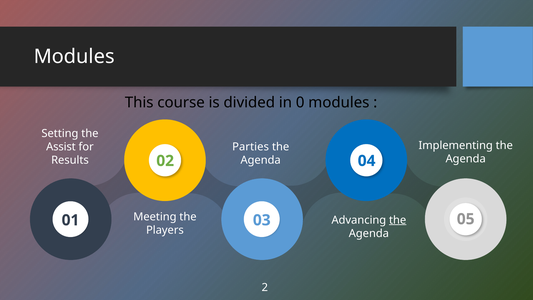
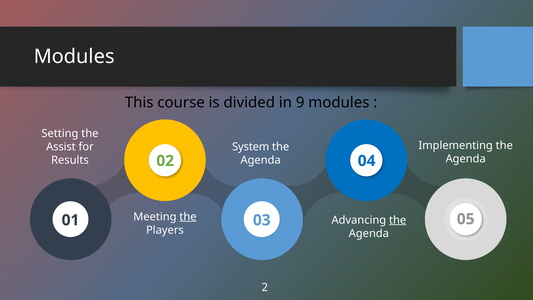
0: 0 -> 9
Parties: Parties -> System
the at (188, 217) underline: none -> present
